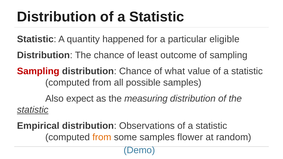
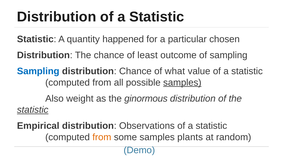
eligible: eligible -> chosen
Sampling at (38, 71) colour: red -> blue
samples at (182, 83) underline: none -> present
expect: expect -> weight
measuring: measuring -> ginormous
flower: flower -> plants
